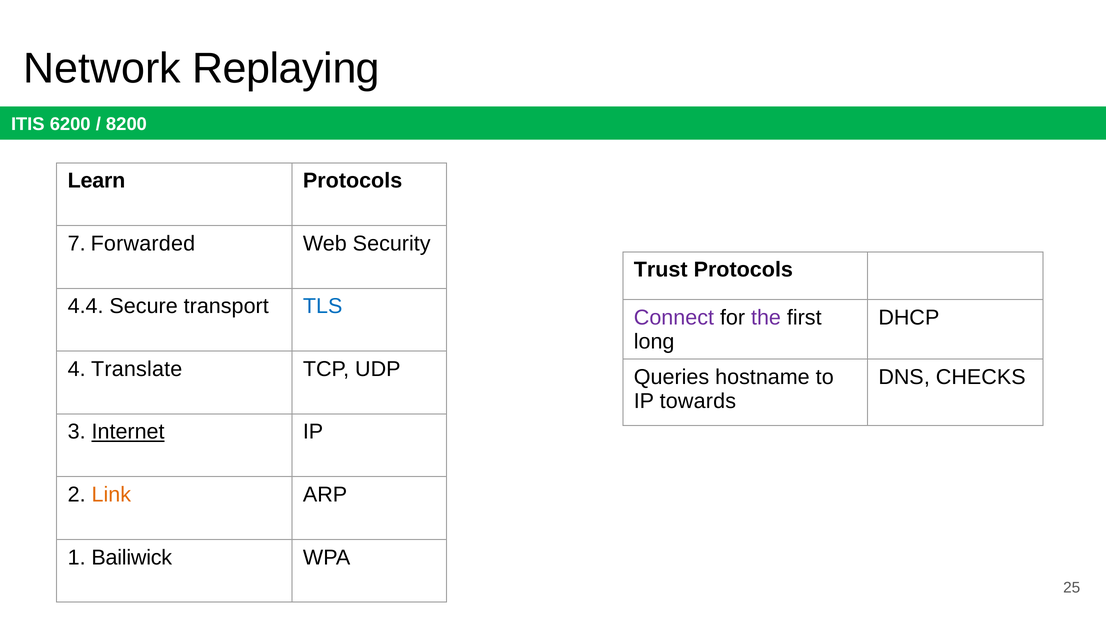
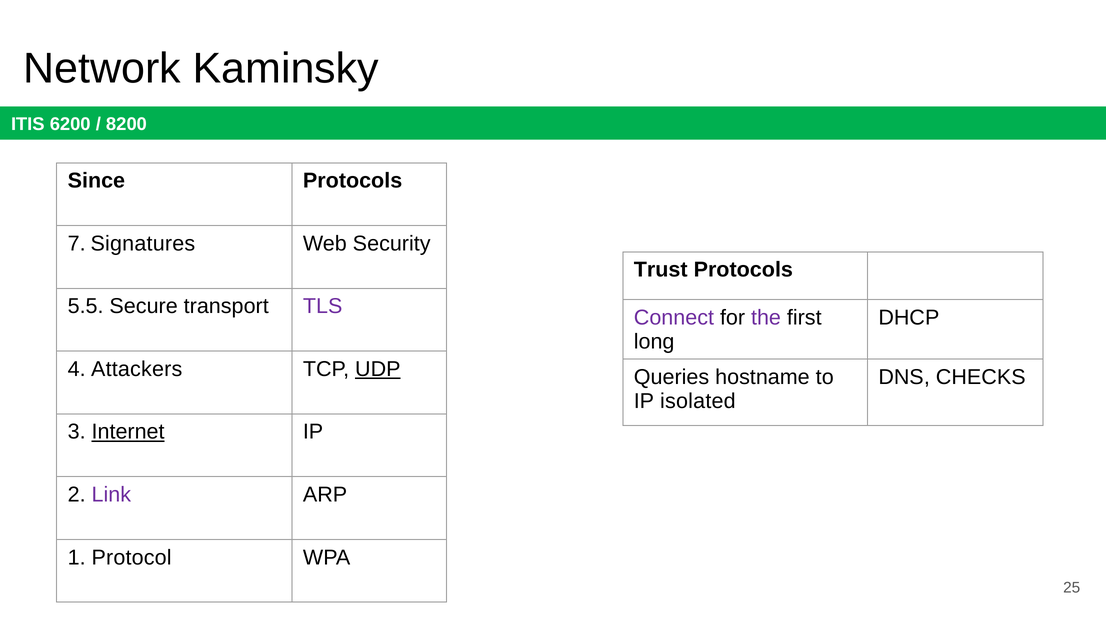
Replaying: Replaying -> Kaminsky
Learn: Learn -> Since
Forwarded: Forwarded -> Signatures
4.4: 4.4 -> 5.5
TLS colour: blue -> purple
Translate: Translate -> Attackers
UDP underline: none -> present
towards: towards -> isolated
Link colour: orange -> purple
Bailiwick: Bailiwick -> Protocol
